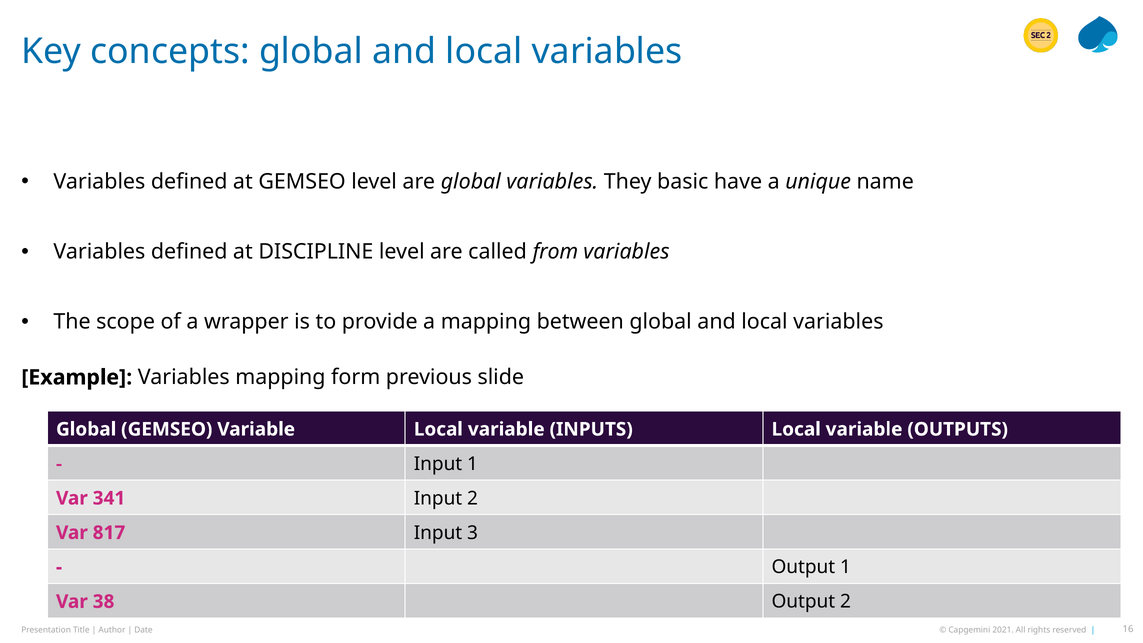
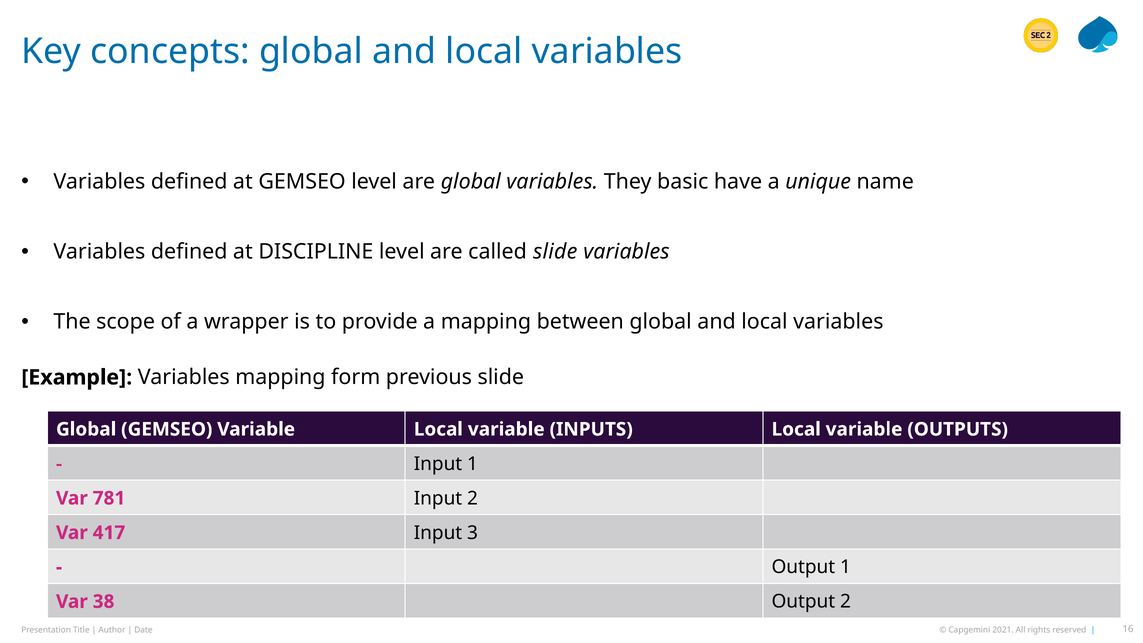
called from: from -> slide
341: 341 -> 781
817: 817 -> 417
